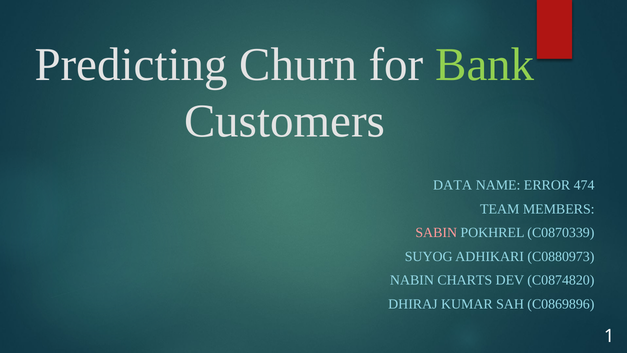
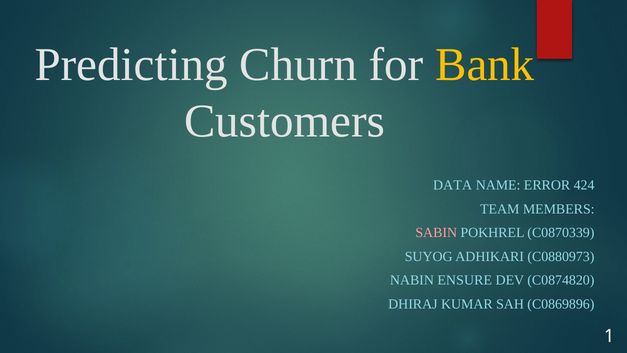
Bank colour: light green -> yellow
474: 474 -> 424
CHARTS: CHARTS -> ENSURE
